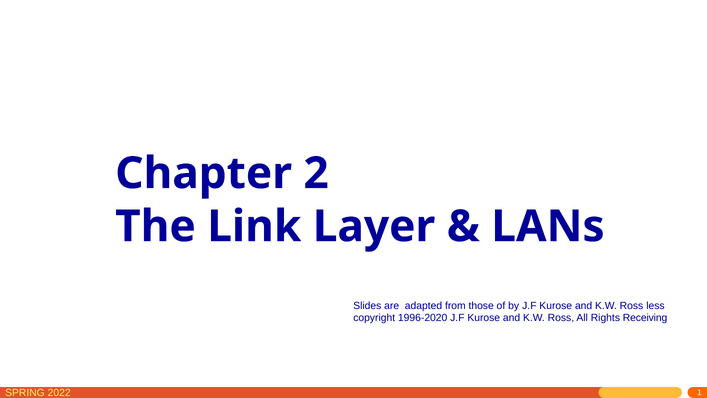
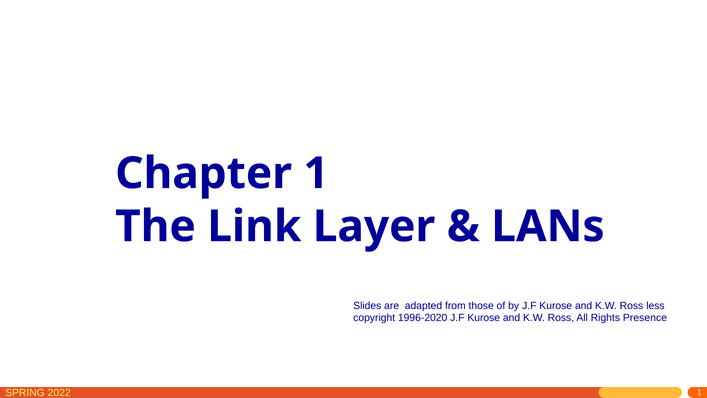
Chapter 2: 2 -> 1
Receiving: Receiving -> Presence
